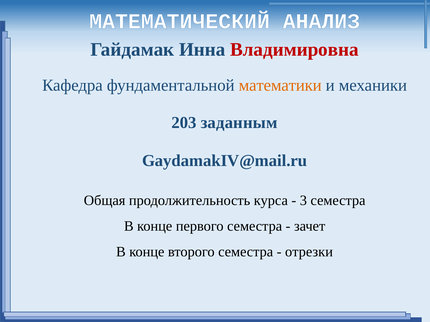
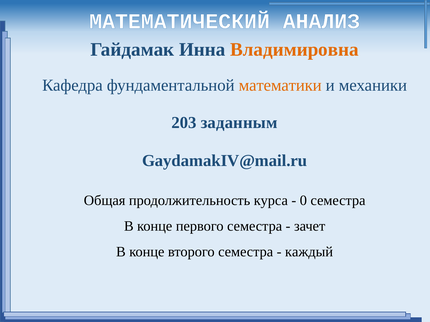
Владимировна colour: red -> orange
3: 3 -> 0
отрезки: отрезки -> каждый
